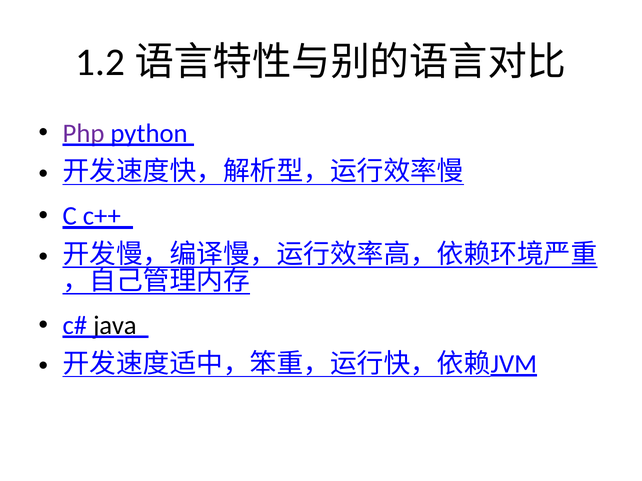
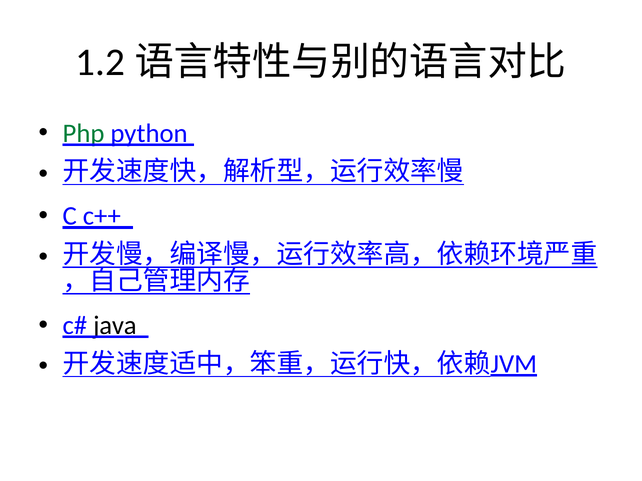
Php colour: purple -> green
